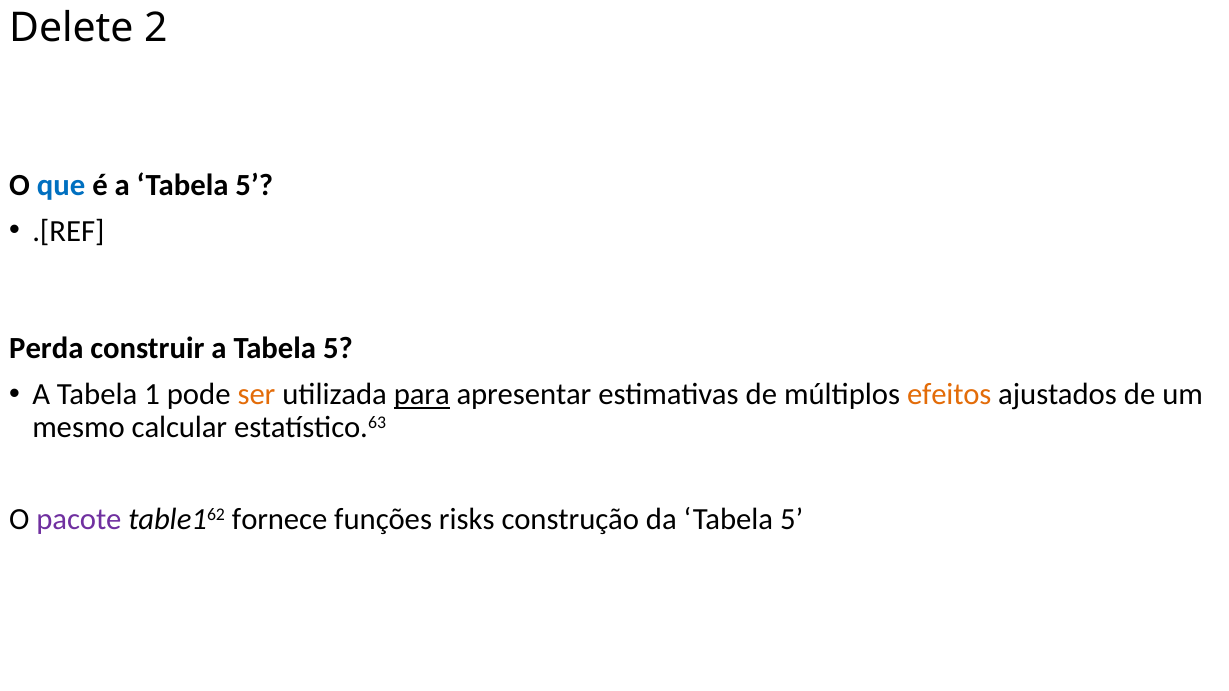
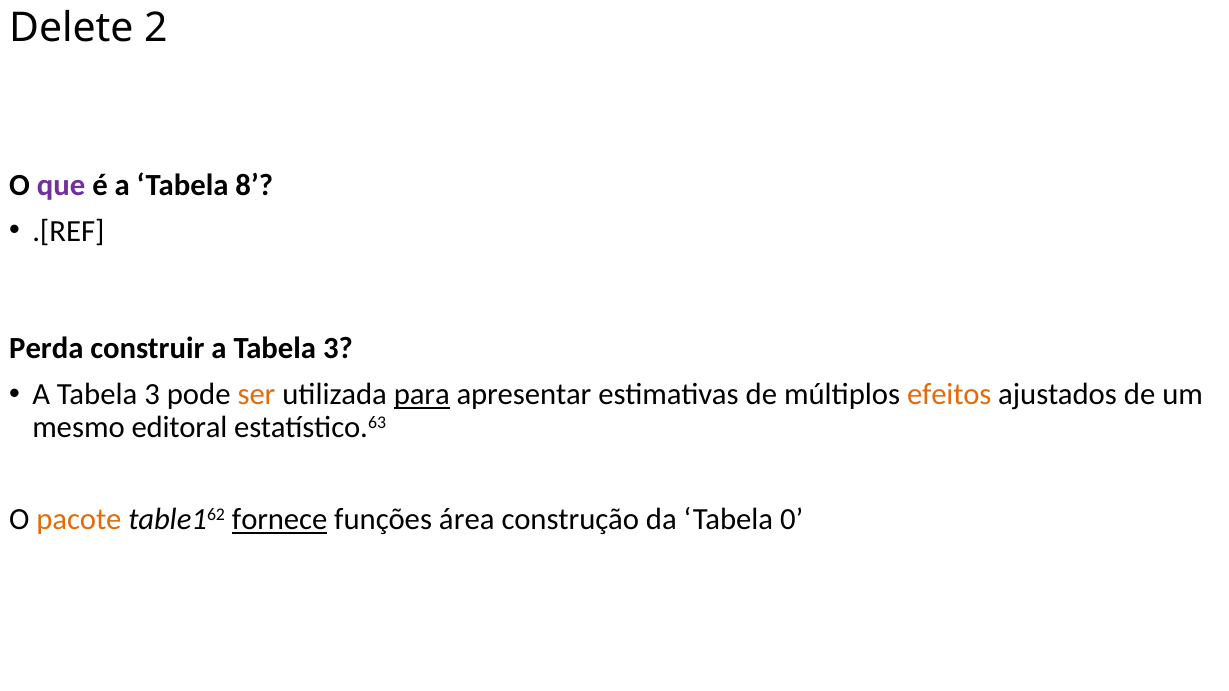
que colour: blue -> purple
é a Tabela 5: 5 -> 8
construir a Tabela 5: 5 -> 3
1 at (152, 395): 1 -> 3
calcular: calcular -> editoral
pacote colour: purple -> orange
fornece underline: none -> present
risks: risks -> área
da Tabela 5: 5 -> 0
